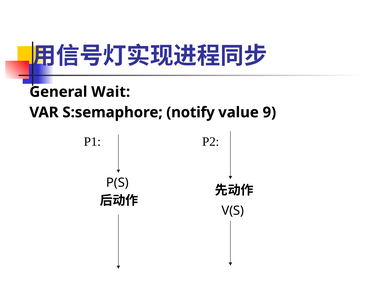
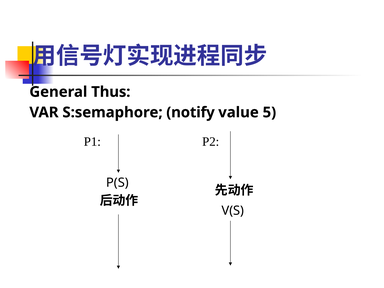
Wait: Wait -> Thus
9: 9 -> 5
